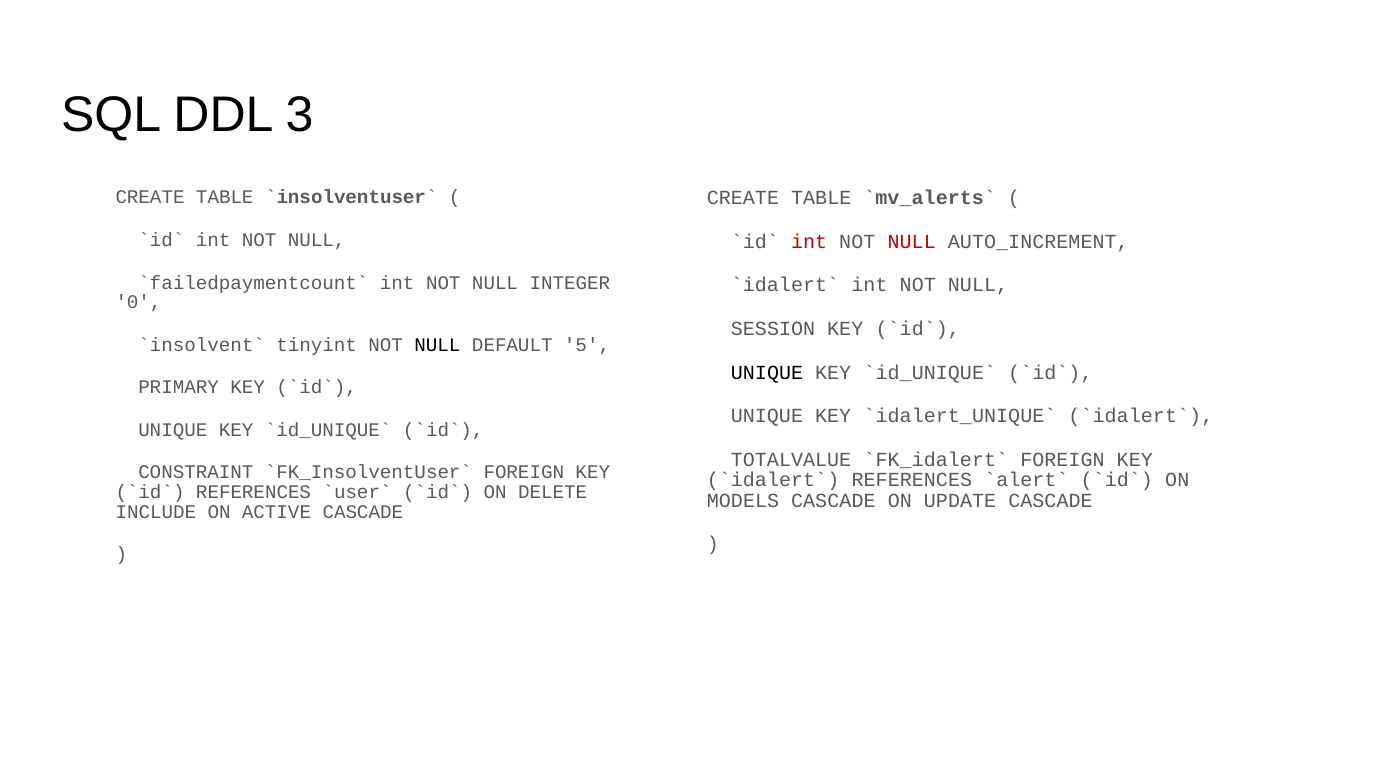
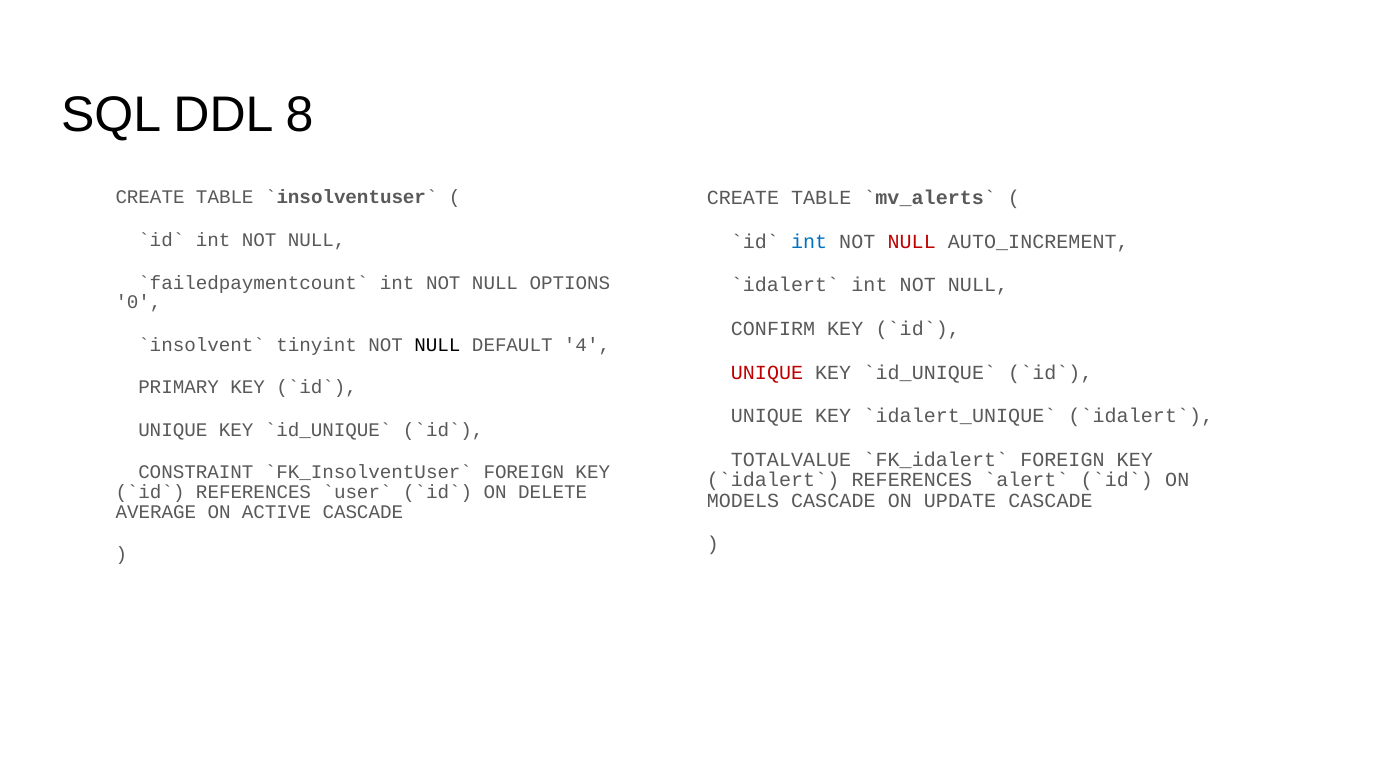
3: 3 -> 8
int at (809, 242) colour: red -> blue
INTEGER: INTEGER -> OPTIONS
SESSION: SESSION -> CONFIRM
5: 5 -> 4
UNIQUE at (767, 373) colour: black -> red
INCLUDE: INCLUDE -> AVERAGE
